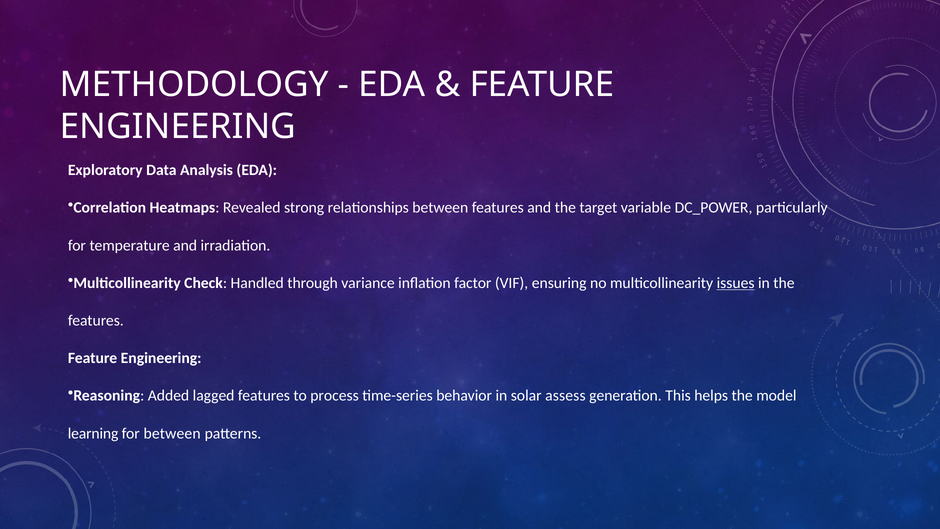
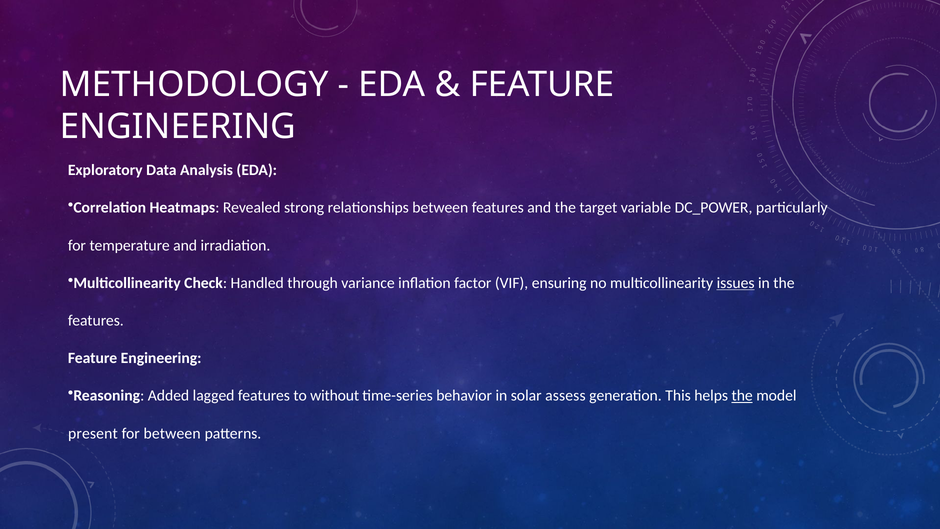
process: process -> without
the at (742, 396) underline: none -> present
learning: learning -> present
